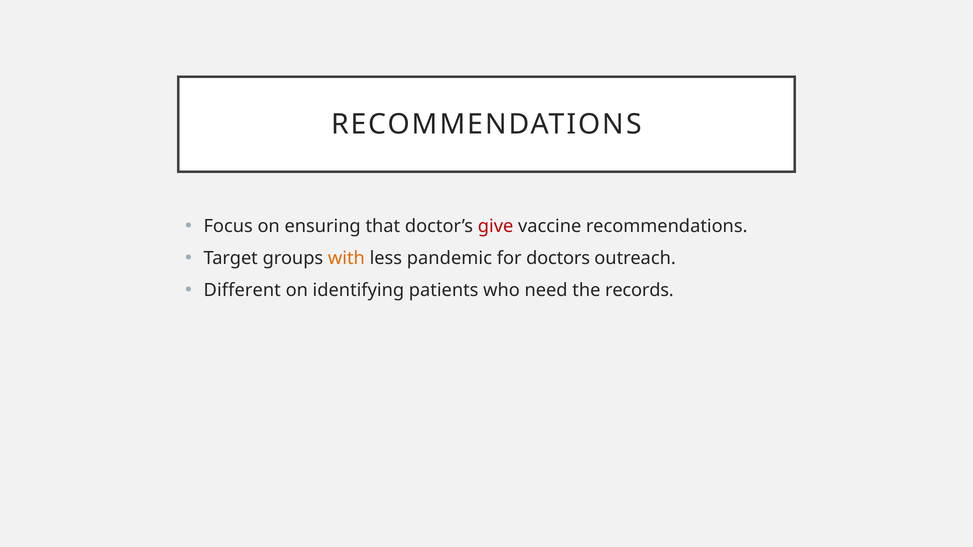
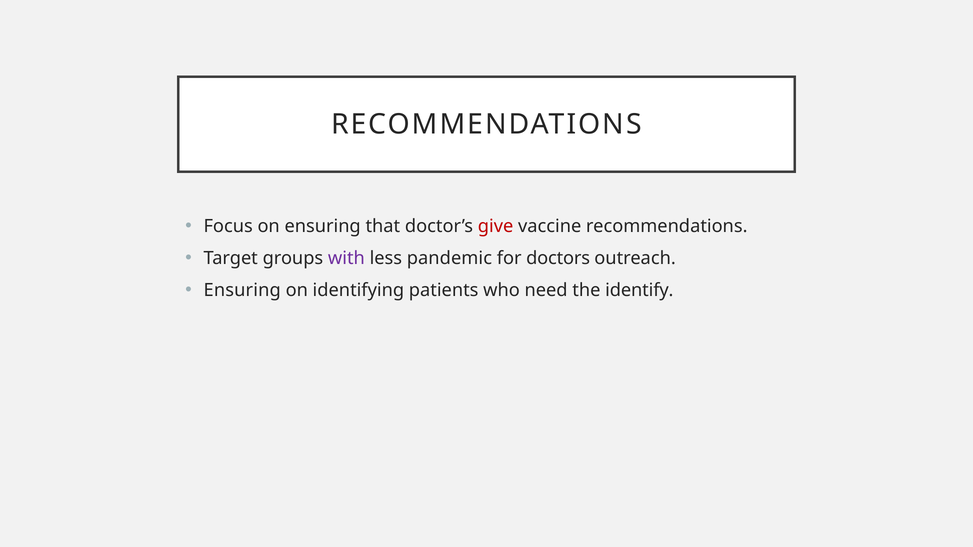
with colour: orange -> purple
Different at (242, 290): Different -> Ensuring
records: records -> identify
